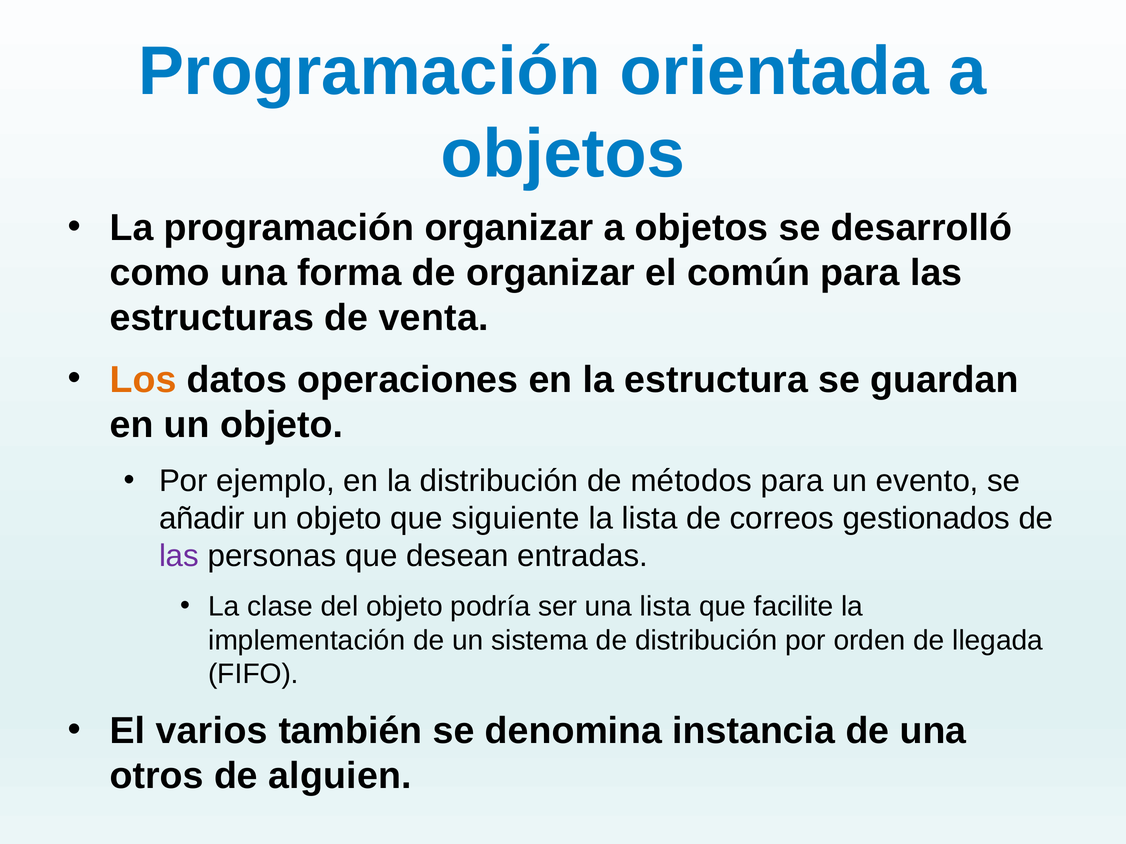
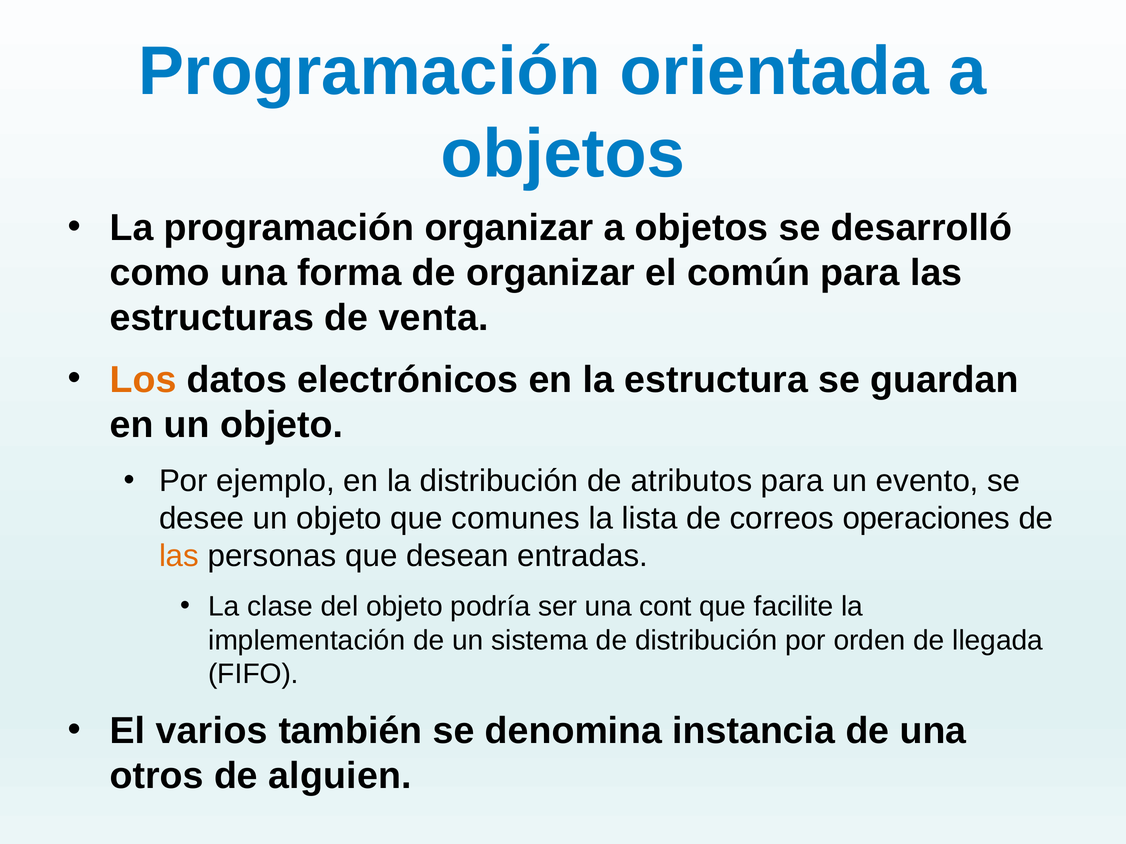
operaciones: operaciones -> electrónicos
métodos: métodos -> atributos
añadir: añadir -> desee
siguiente: siguiente -> comunes
gestionados: gestionados -> operaciones
las at (179, 556) colour: purple -> orange
una lista: lista -> cont
